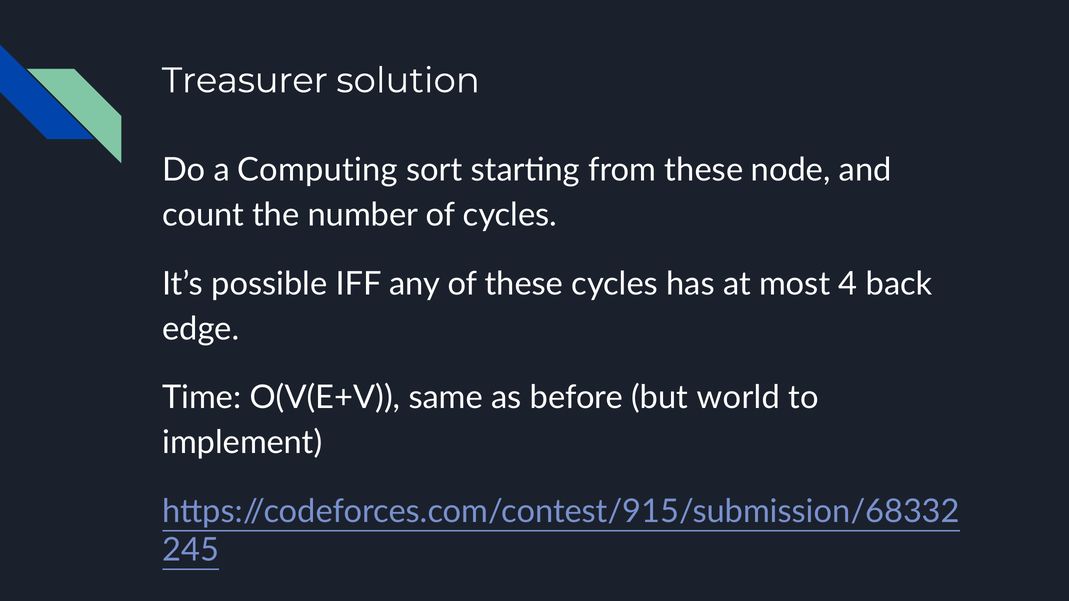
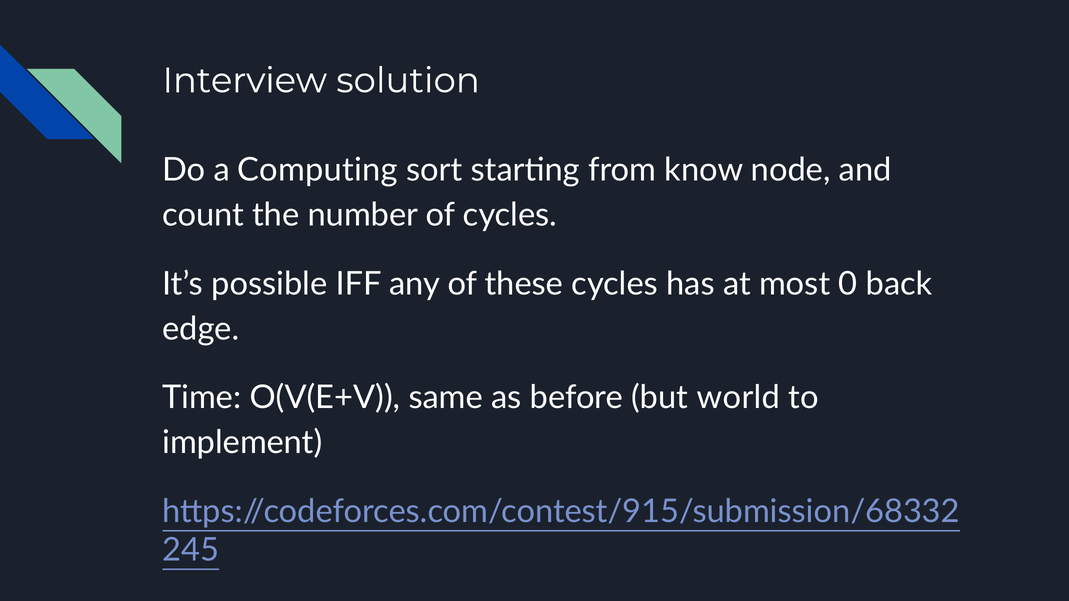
Treasurer: Treasurer -> Interview
from these: these -> know
4: 4 -> 0
